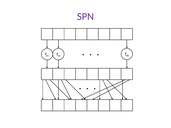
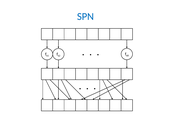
SPN colour: purple -> blue
